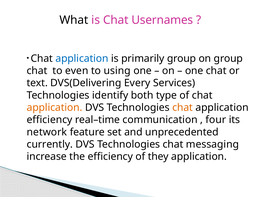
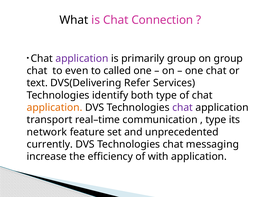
Usernames: Usernames -> Connection
application at (82, 59) colour: blue -> purple
using: using -> called
Every: Every -> Refer
chat at (183, 108) colour: orange -> purple
efficiency at (50, 120): efficiency -> transport
four at (216, 120): four -> type
they: they -> with
